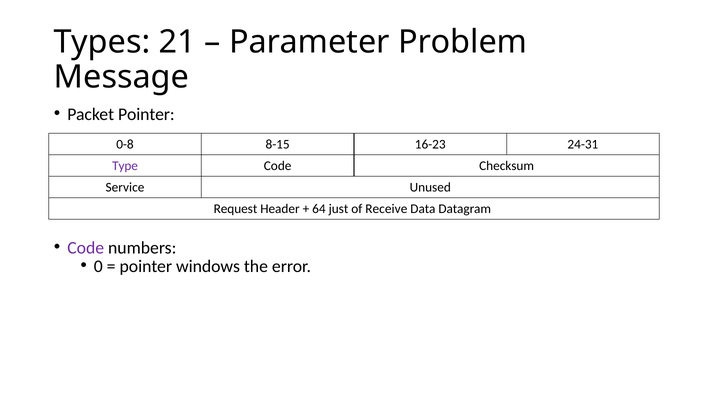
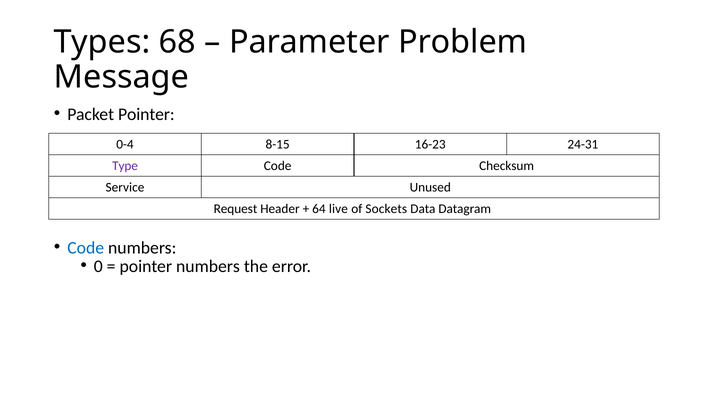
21: 21 -> 68
0-8: 0-8 -> 0-4
just: just -> live
Receive: Receive -> Sockets
Code at (86, 248) colour: purple -> blue
pointer windows: windows -> numbers
